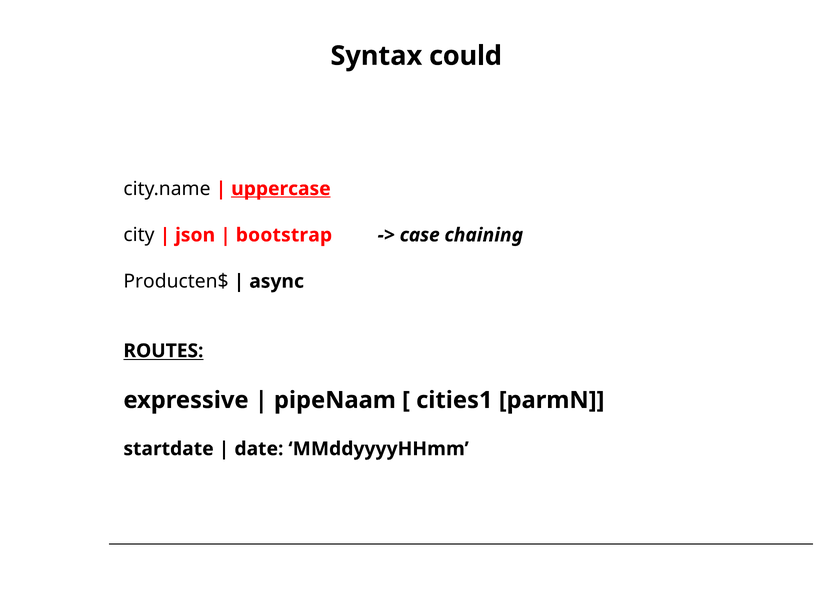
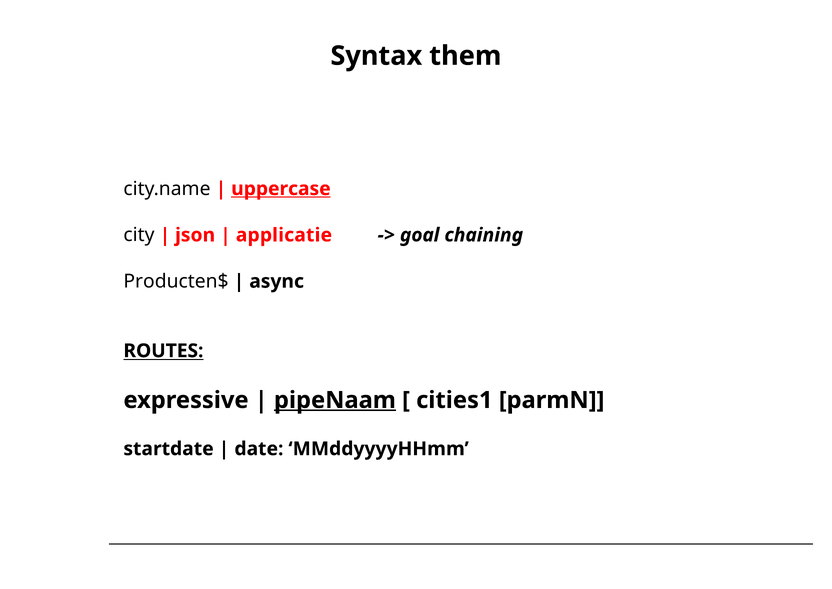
could: could -> them
bootstrap: bootstrap -> applicatie
case: case -> goal
pipeNaam underline: none -> present
